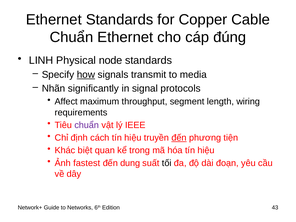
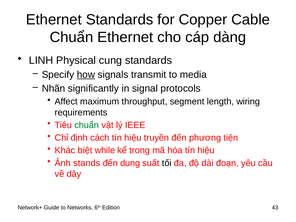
đúng: đúng -> dàng
node: node -> cung
chuẩn at (87, 125) colour: purple -> green
đến at (179, 138) underline: present -> none
quan: quan -> while
fastest: fastest -> stands
